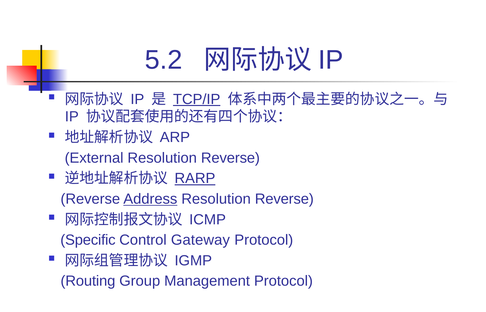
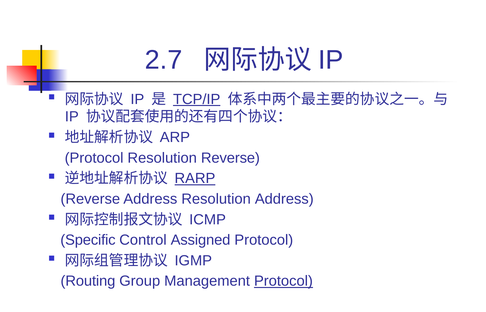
5.2: 5.2 -> 2.7
External at (94, 158): External -> Protocol
Address at (150, 199) underline: present -> none
Reverse at (284, 199): Reverse -> Address
Gateway: Gateway -> Assigned
Protocol at (283, 282) underline: none -> present
